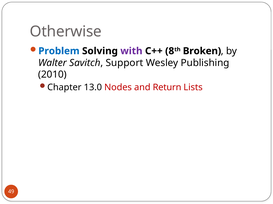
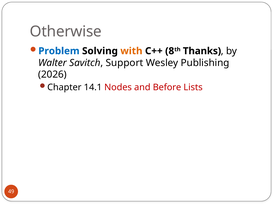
with colour: purple -> orange
Broken: Broken -> Thanks
2010: 2010 -> 2026
13.0: 13.0 -> 14.1
Return: Return -> Before
